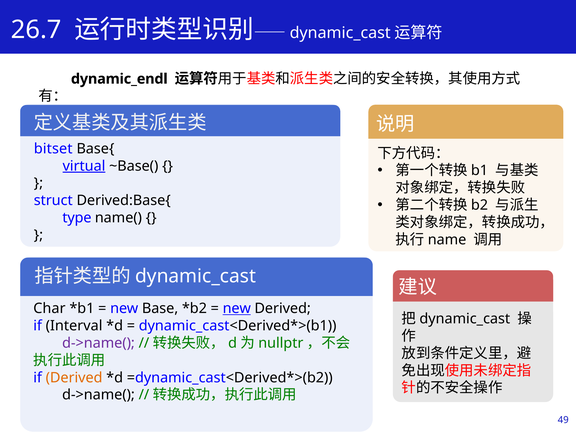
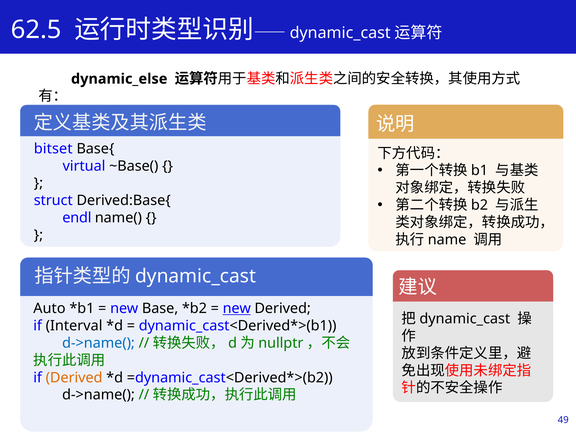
26.7: 26.7 -> 62.5
dynamic_endl: dynamic_endl -> dynamic_else
virtual underline: present -> none
type: type -> endl
Char: Char -> Auto
d->name( at (98, 343) colour: purple -> blue
